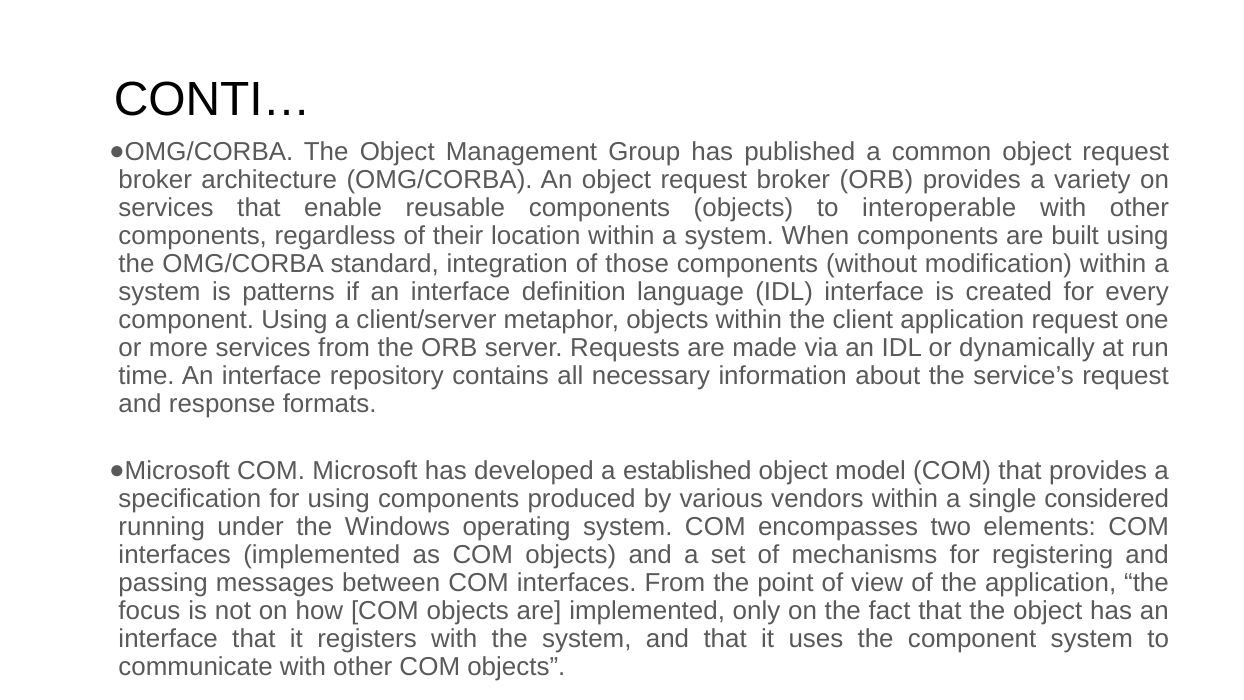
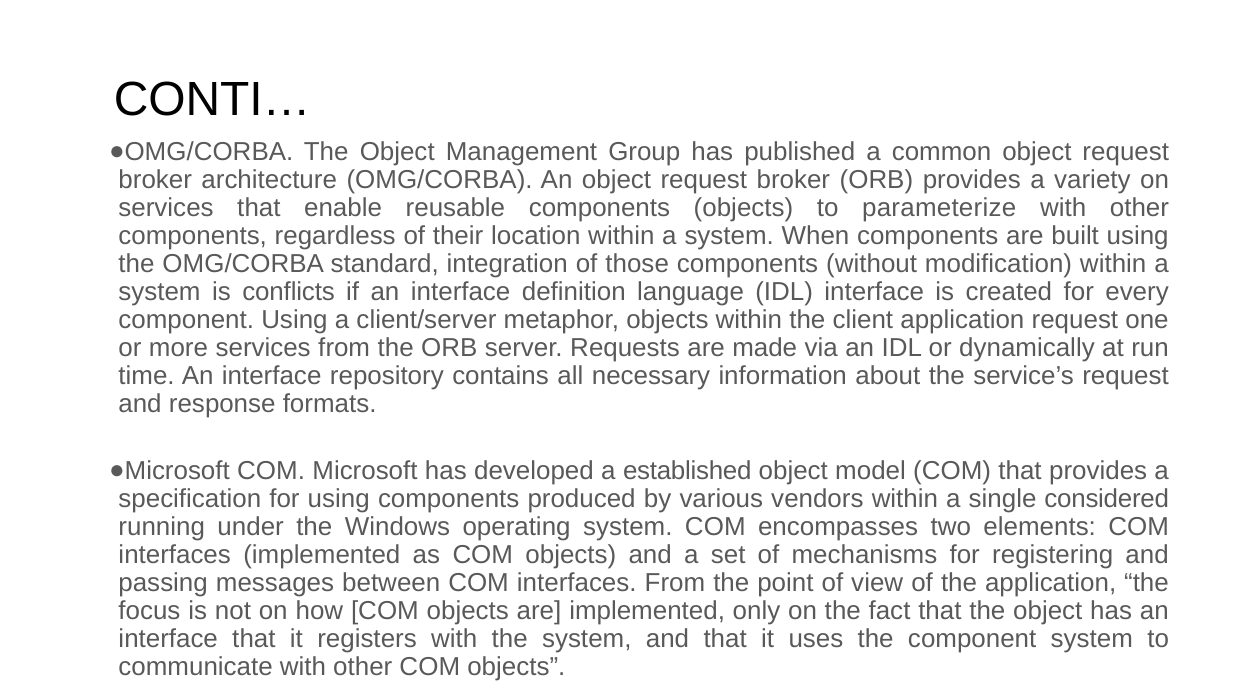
interoperable: interoperable -> parameterize
patterns: patterns -> conflicts
